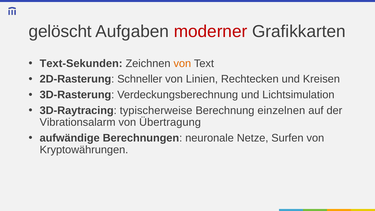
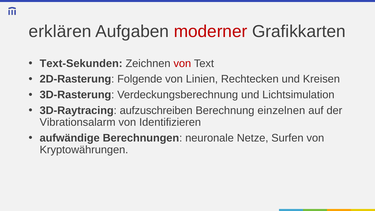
gelöscht: gelöscht -> erklären
von at (182, 63) colour: orange -> red
Schneller: Schneller -> Folgende
typischerweise: typischerweise -> aufzuschreiben
Übertragung: Übertragung -> Identifizieren
